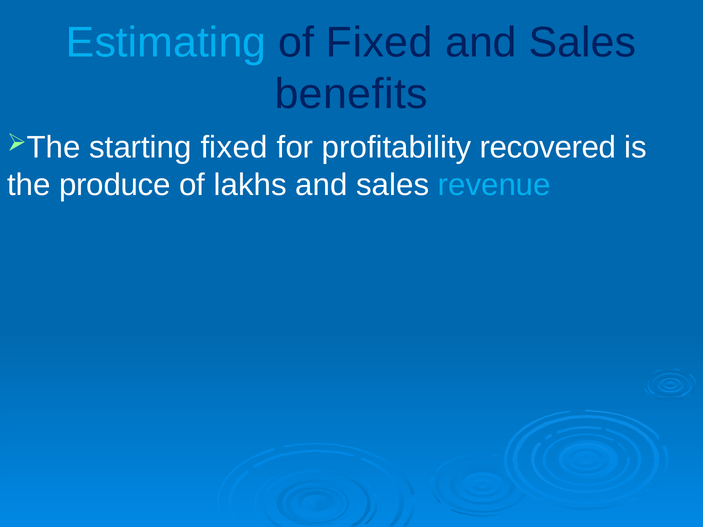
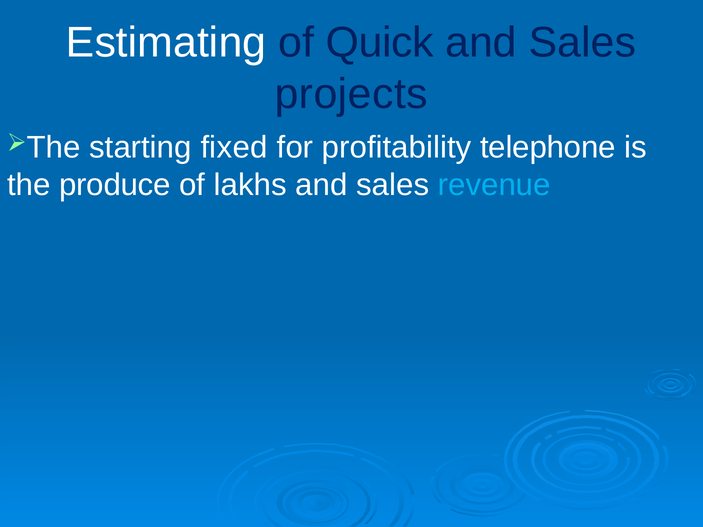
Estimating colour: light blue -> white
of Fixed: Fixed -> Quick
benefits: benefits -> projects
recovered: recovered -> telephone
